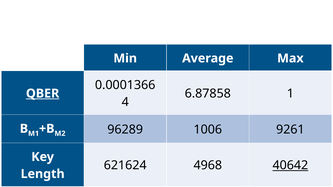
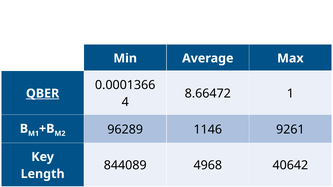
6.87858: 6.87858 -> 8.66472
1006: 1006 -> 1146
621624: 621624 -> 844089
40642 underline: present -> none
